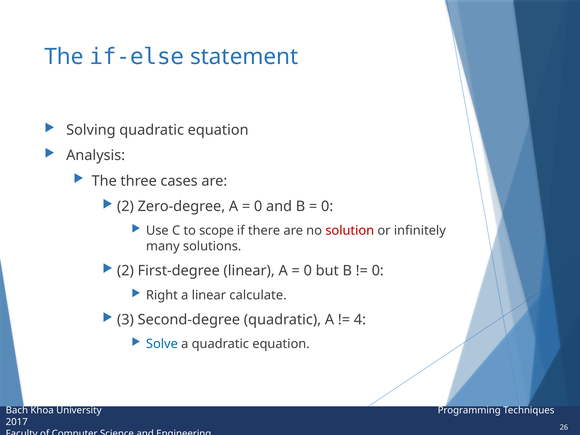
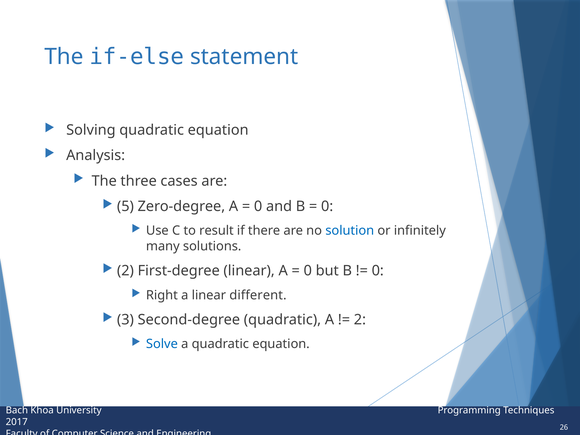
2 at (125, 206): 2 -> 5
scope: scope -> result
solution colour: red -> blue
calculate: calculate -> different
4 at (360, 320): 4 -> 2
